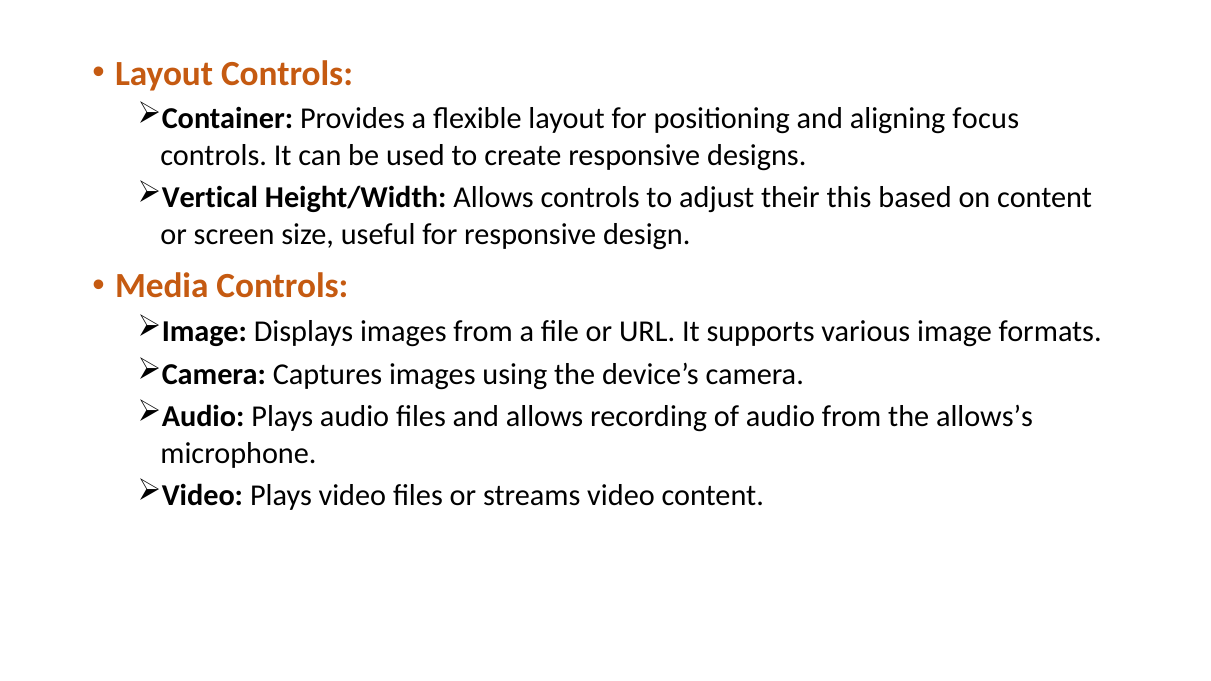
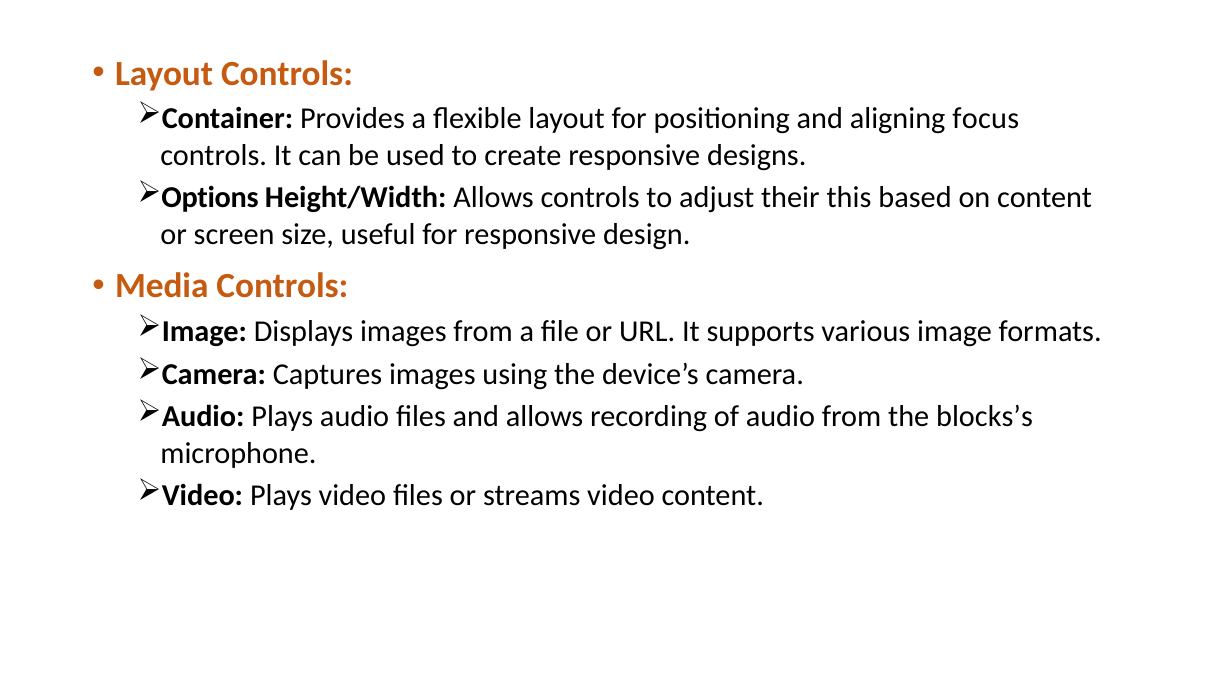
Vertical: Vertical -> Options
allows’s: allows’s -> blocks’s
